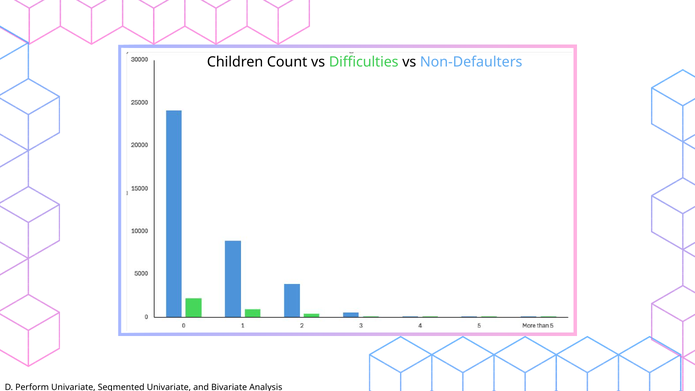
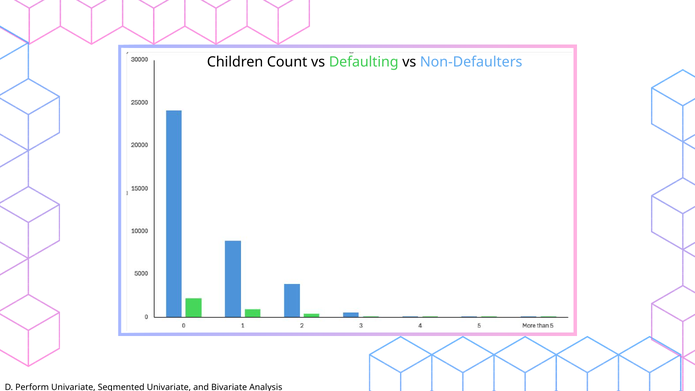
Difficulties: Difficulties -> Defaulting
